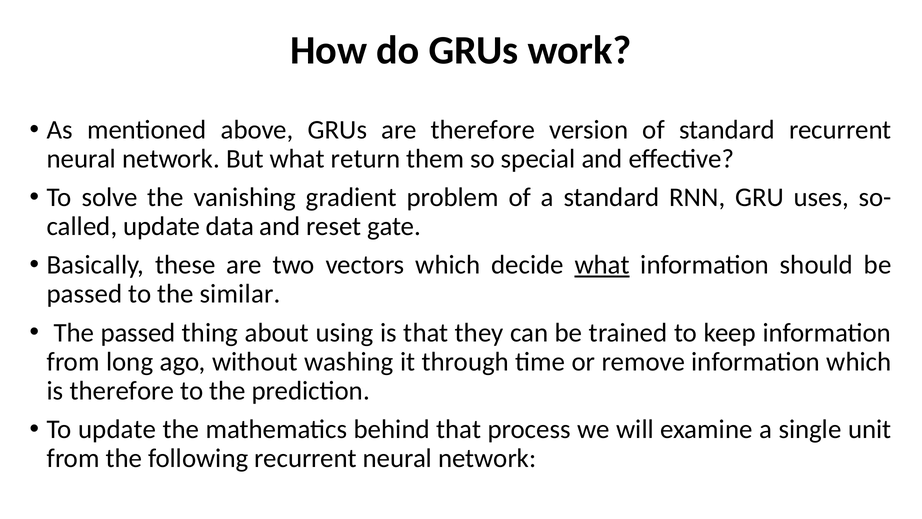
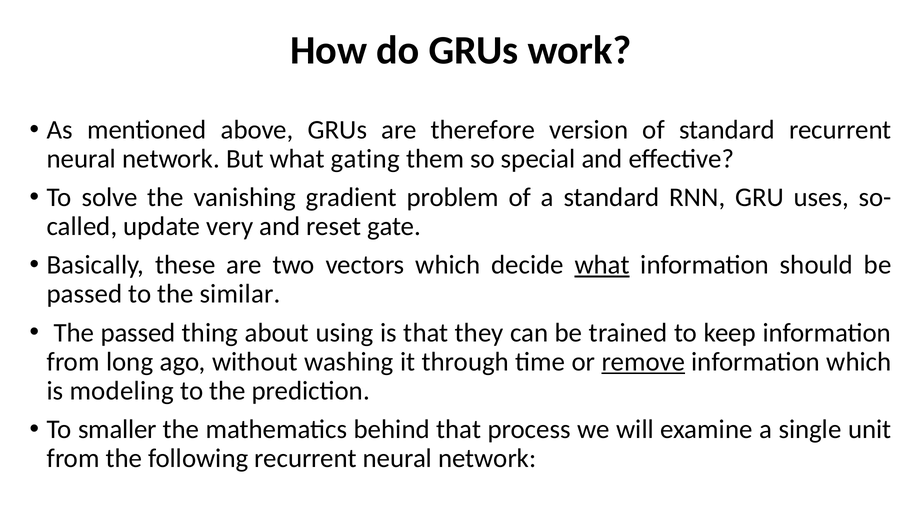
return: return -> gating
data: data -> very
remove underline: none -> present
is therefore: therefore -> modeling
To update: update -> smaller
